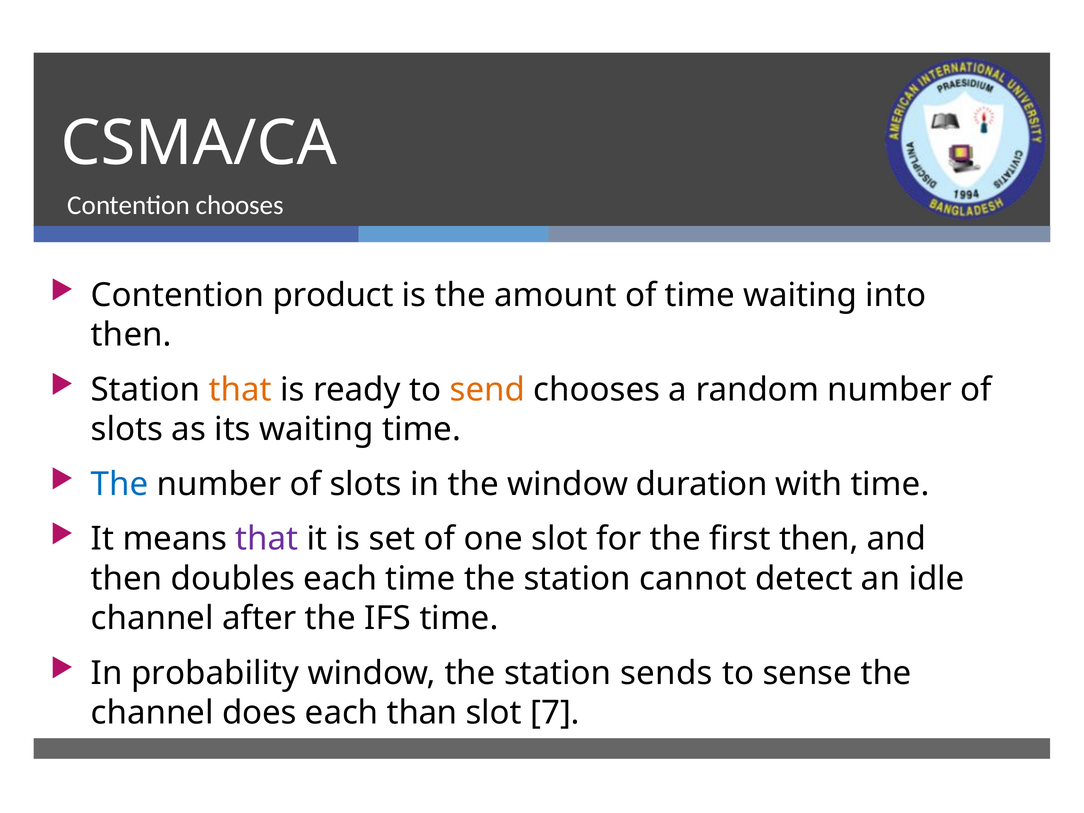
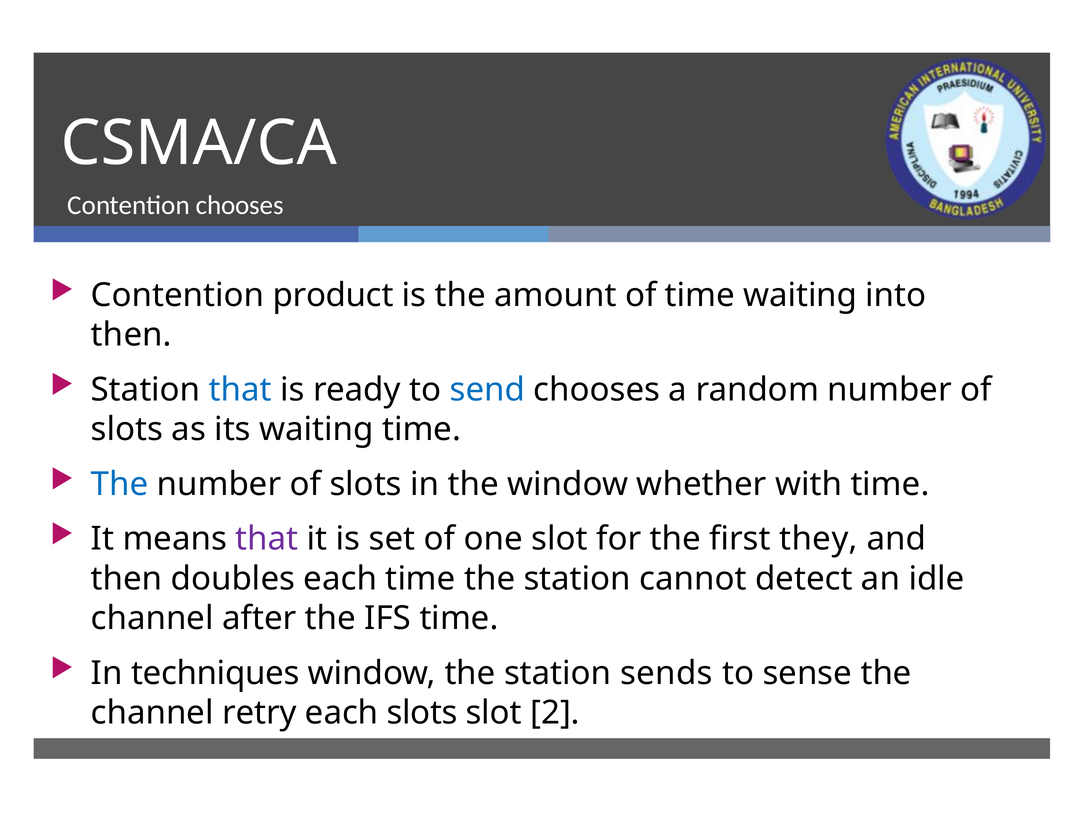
that at (240, 390) colour: orange -> blue
send colour: orange -> blue
duration: duration -> whether
first then: then -> they
probability: probability -> techniques
does: does -> retry
each than: than -> slots
7: 7 -> 2
